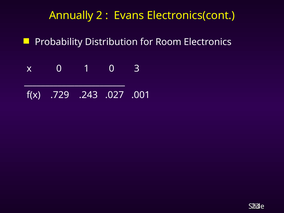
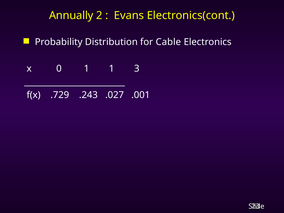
Room: Room -> Cable
1 0: 0 -> 1
